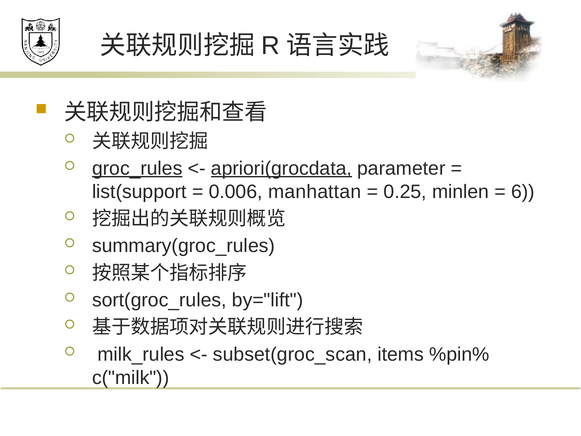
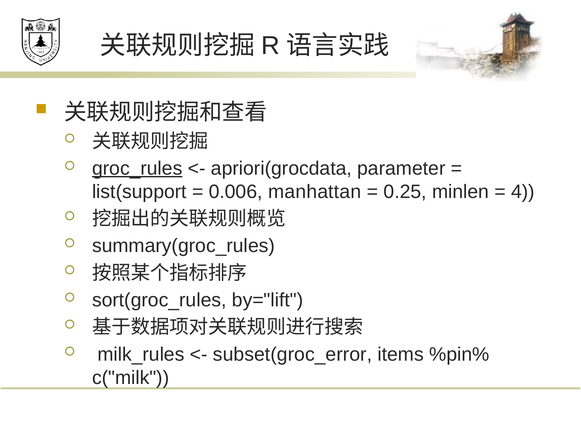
apriori(grocdata underline: present -> none
6: 6 -> 4
subset(groc_scan: subset(groc_scan -> subset(groc_error
